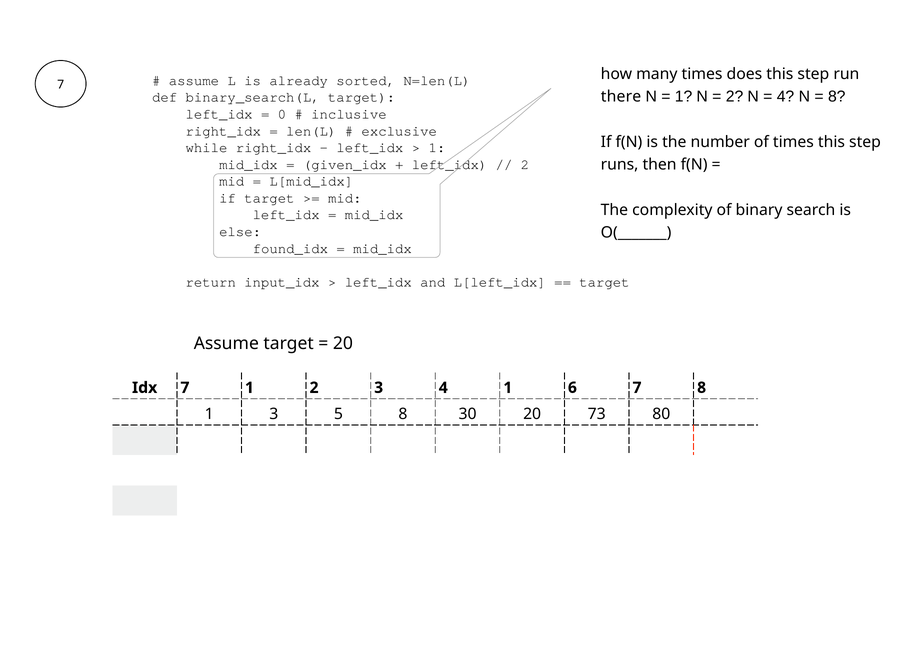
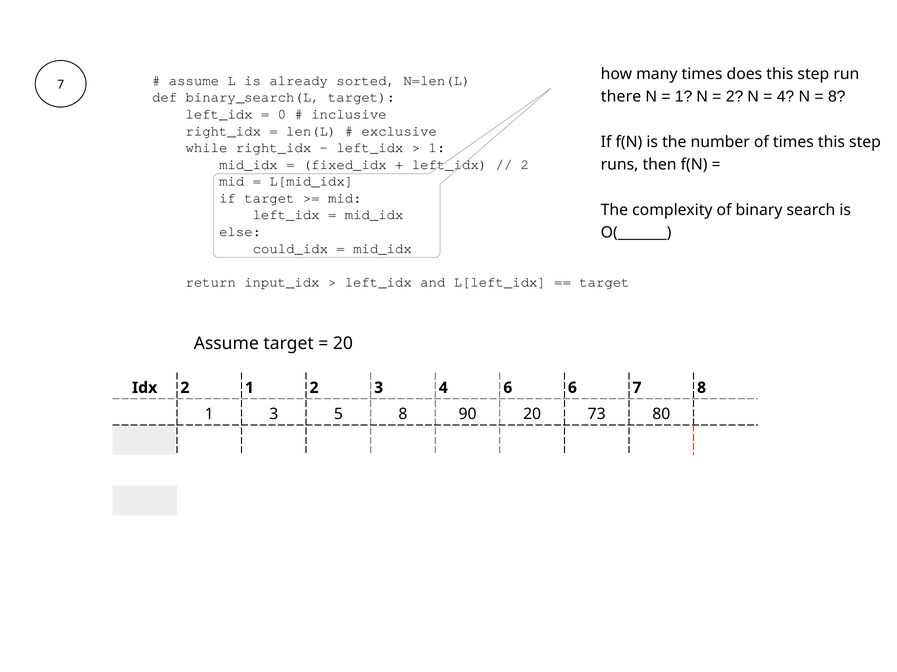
given_idx: given_idx -> fixed_idx
found_idx: found_idx -> could_idx
Idx 7: 7 -> 2
4 1: 1 -> 6
30: 30 -> 90
